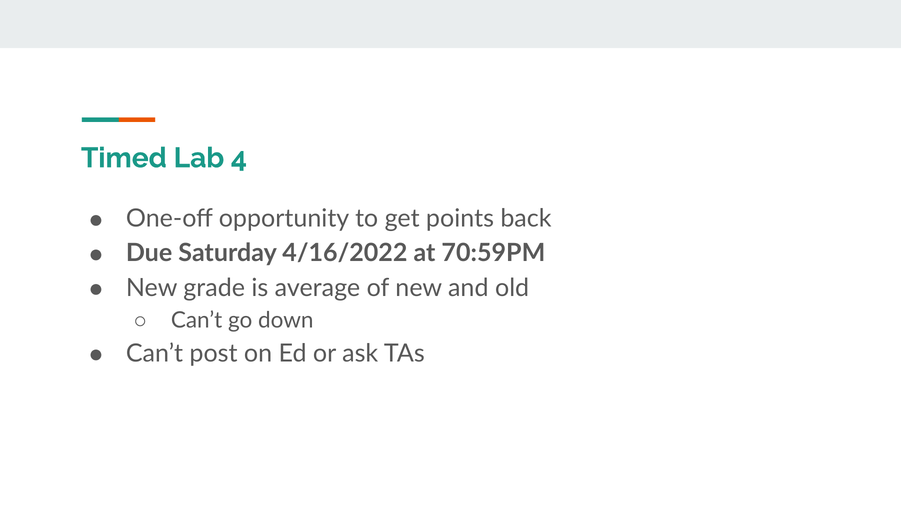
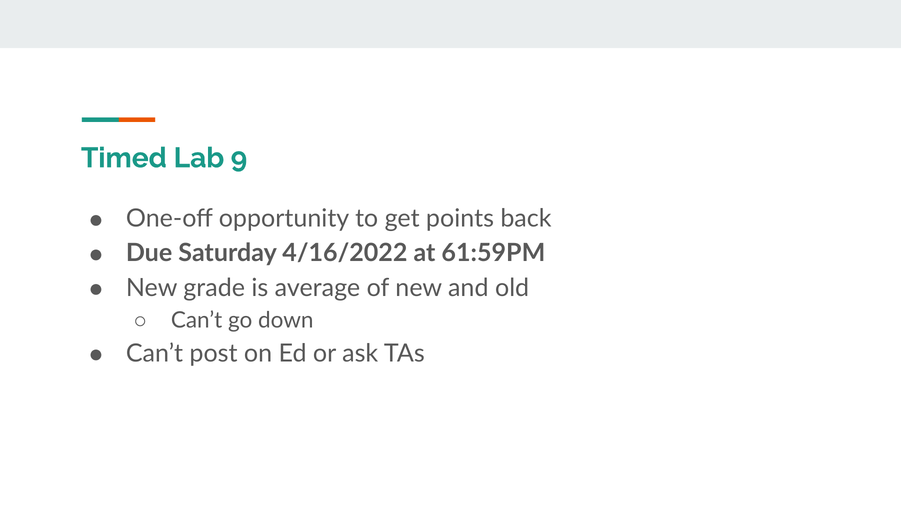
4: 4 -> 9
70:59PM: 70:59PM -> 61:59PM
